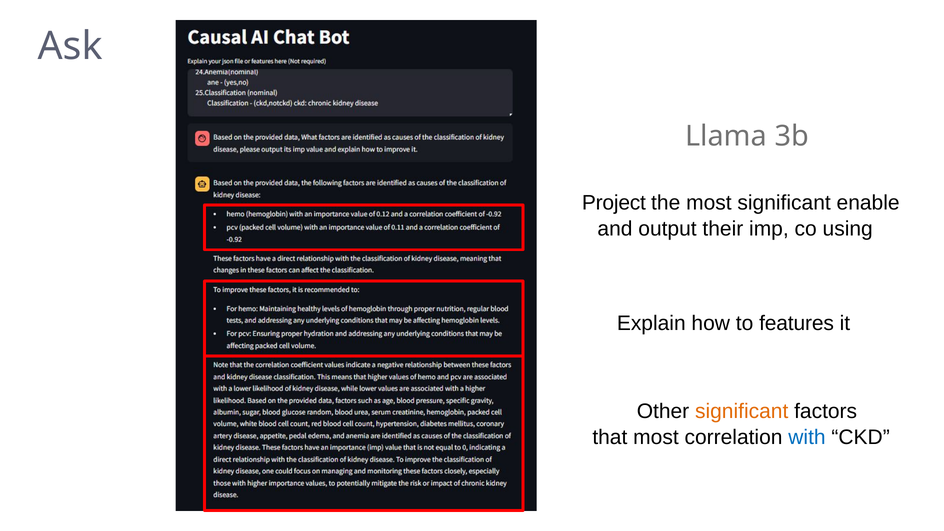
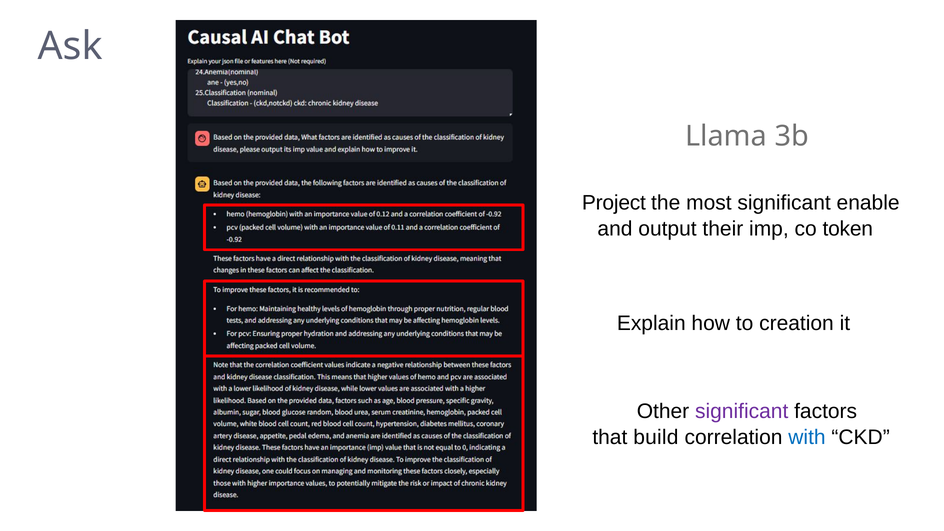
using: using -> token
features: features -> creation
significant at (742, 411) colour: orange -> purple
that most: most -> build
